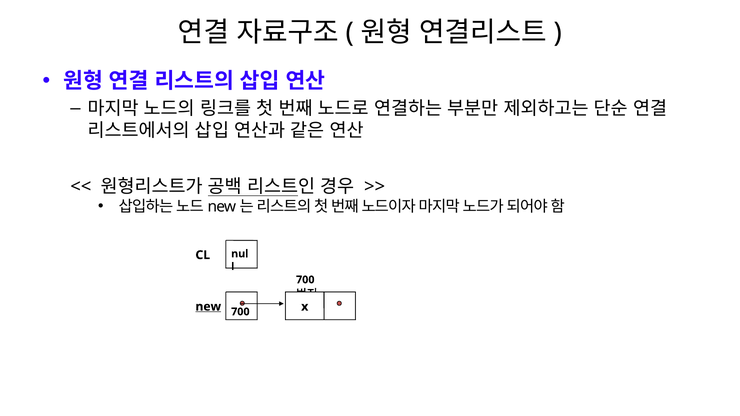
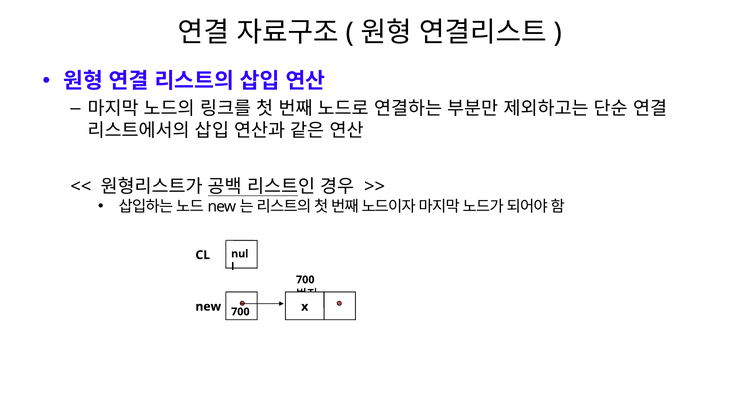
new at (208, 307) underline: present -> none
